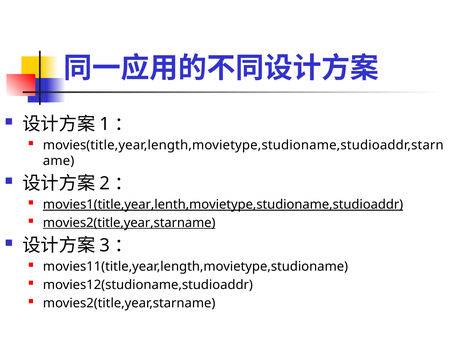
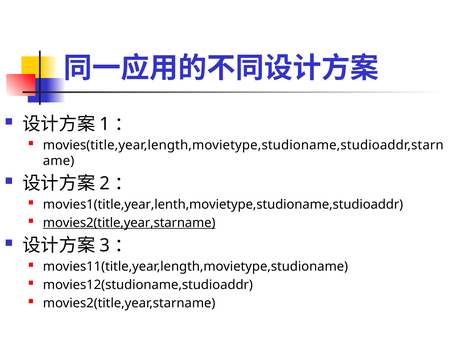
movies1(title,year,lenth,movietype,studioname,studioaddr underline: present -> none
